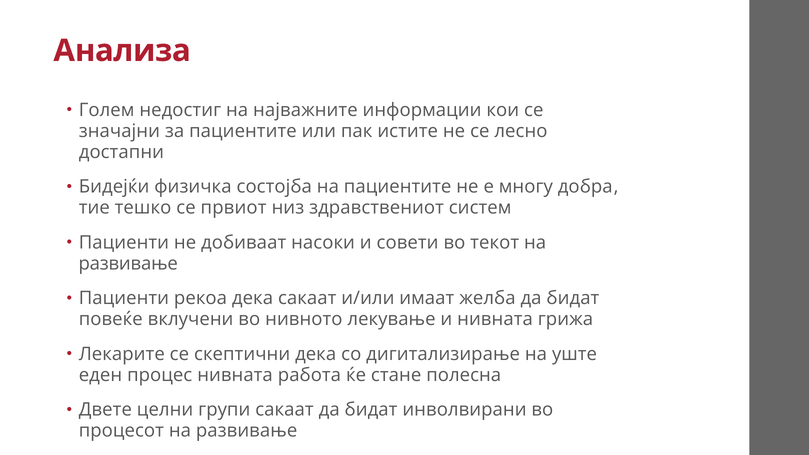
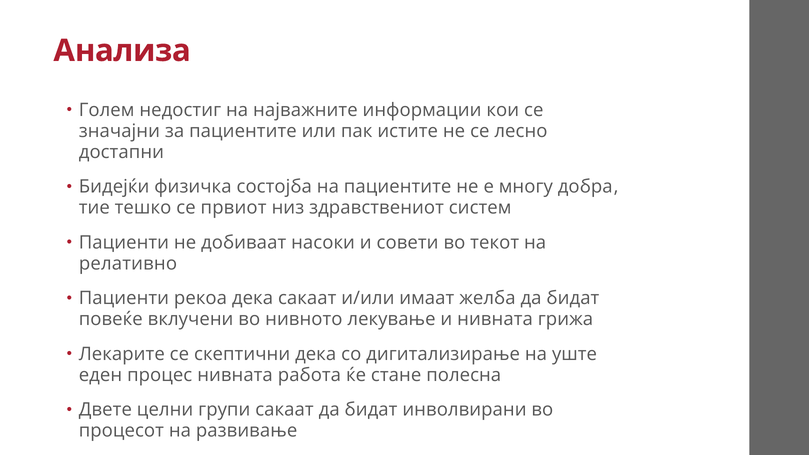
развивање at (128, 264): развивање -> релативно
